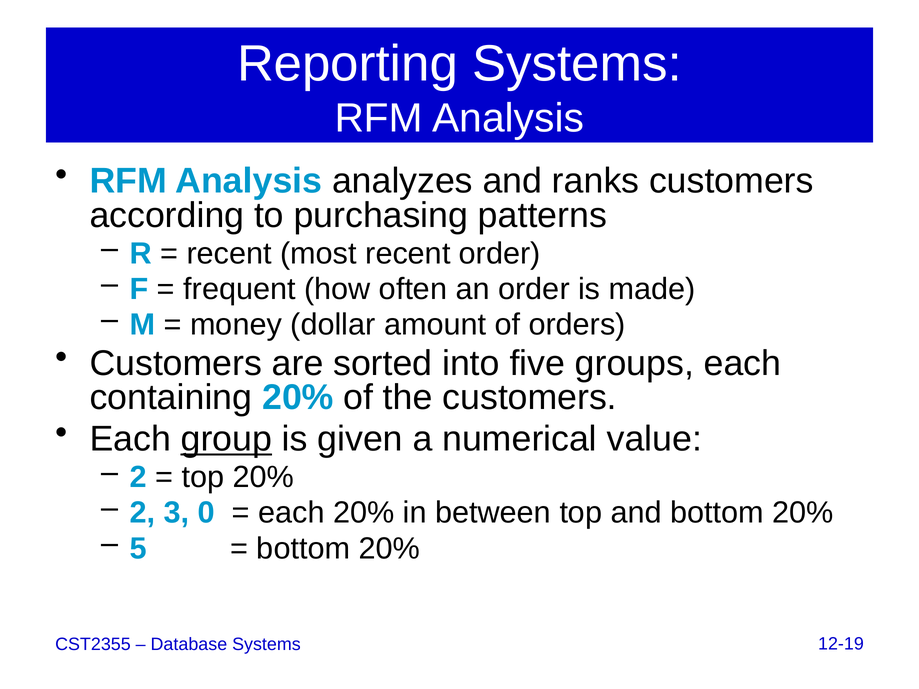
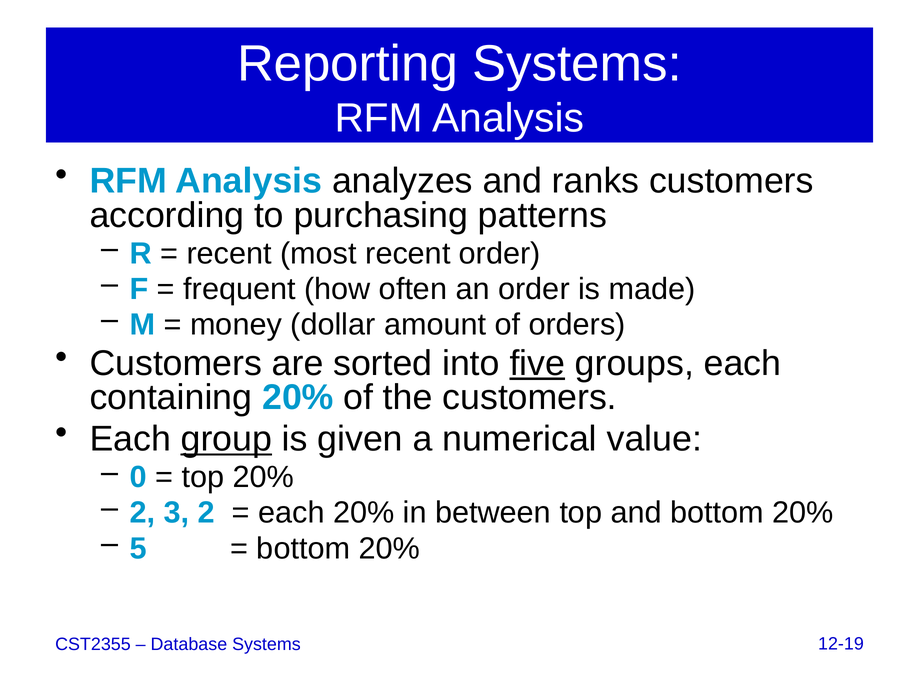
five underline: none -> present
2 at (138, 478): 2 -> 0
3 0: 0 -> 2
